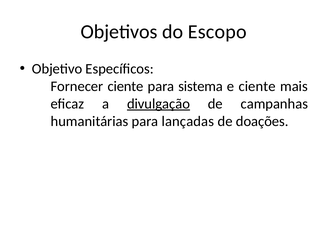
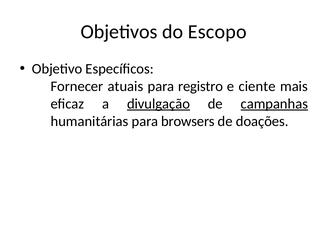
Fornecer ciente: ciente -> atuais
sistema: sistema -> registro
campanhas underline: none -> present
lançadas: lançadas -> browsers
